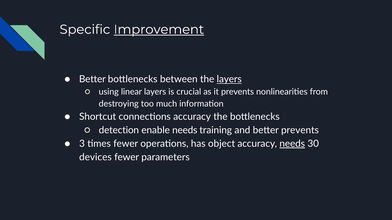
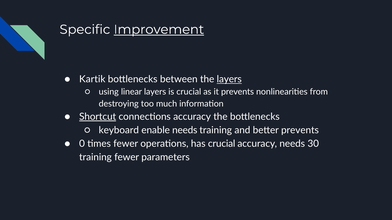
Better at (92, 79): Better -> Kartik
Shortcut underline: none -> present
detection: detection -> keyboard
3: 3 -> 0
has object: object -> crucial
needs at (292, 144) underline: present -> none
devices at (95, 158): devices -> training
